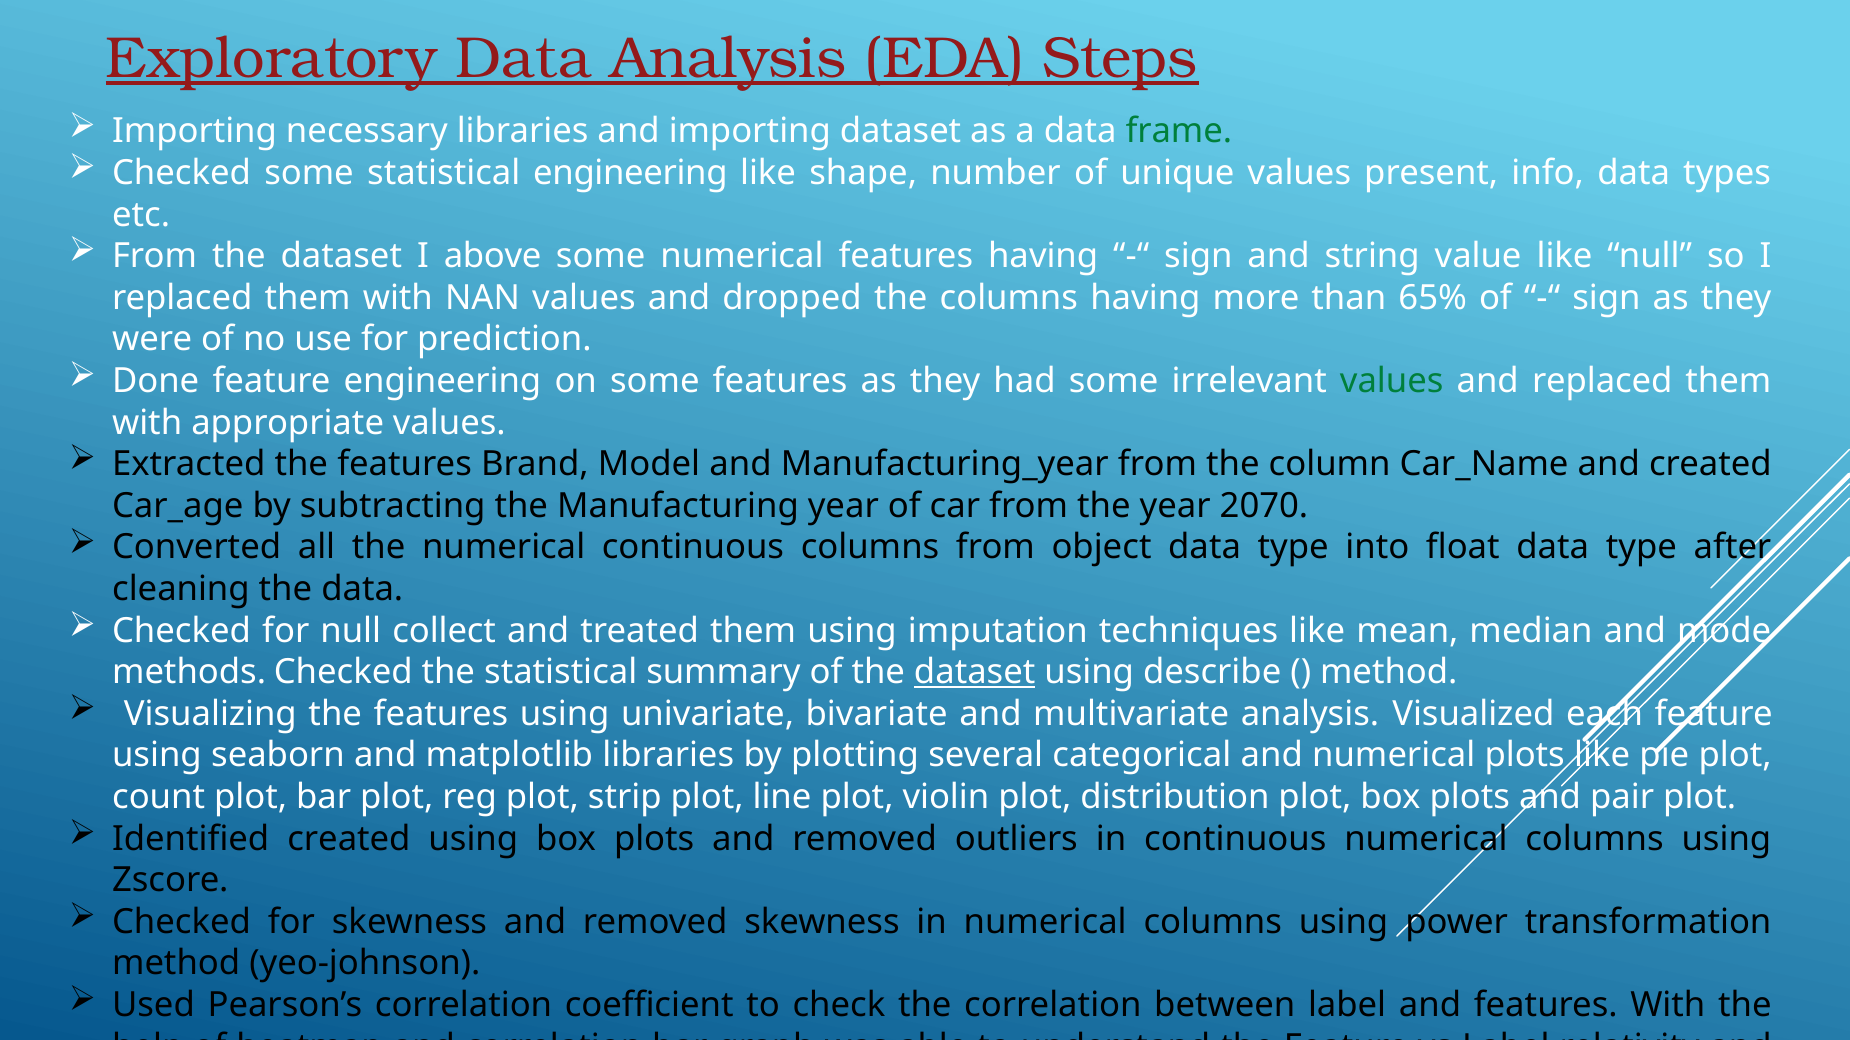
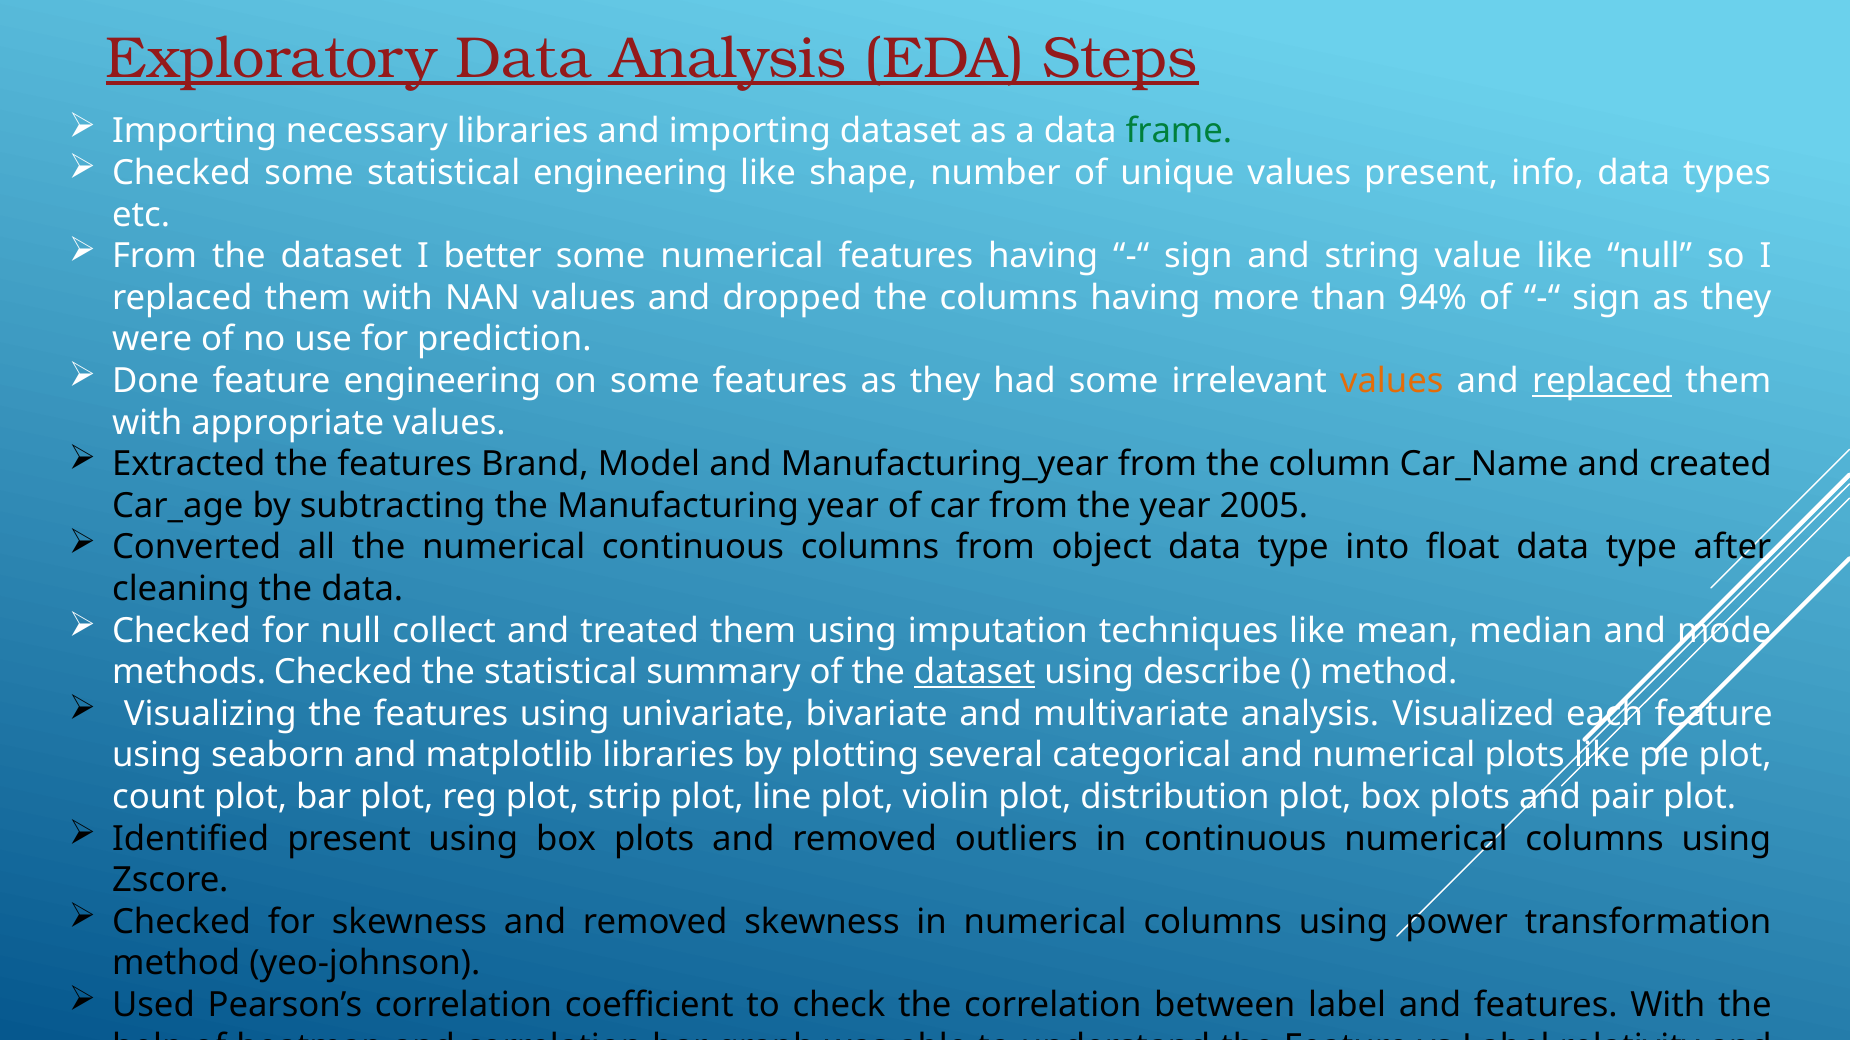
above: above -> better
65%: 65% -> 94%
values at (1392, 381) colour: green -> orange
replaced at (1602, 381) underline: none -> present
2070: 2070 -> 2005
Identified created: created -> present
